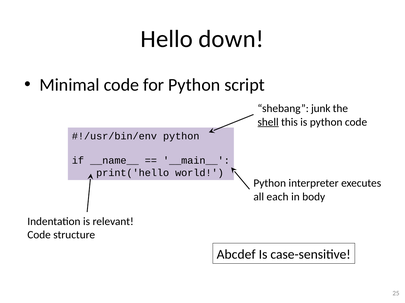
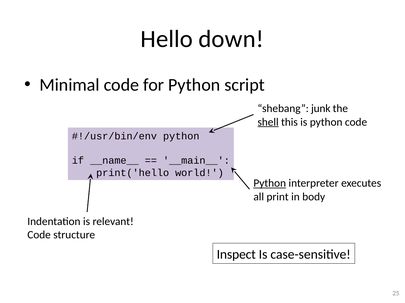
Python at (270, 184) underline: none -> present
each: each -> print
Abcdef: Abcdef -> Inspect
